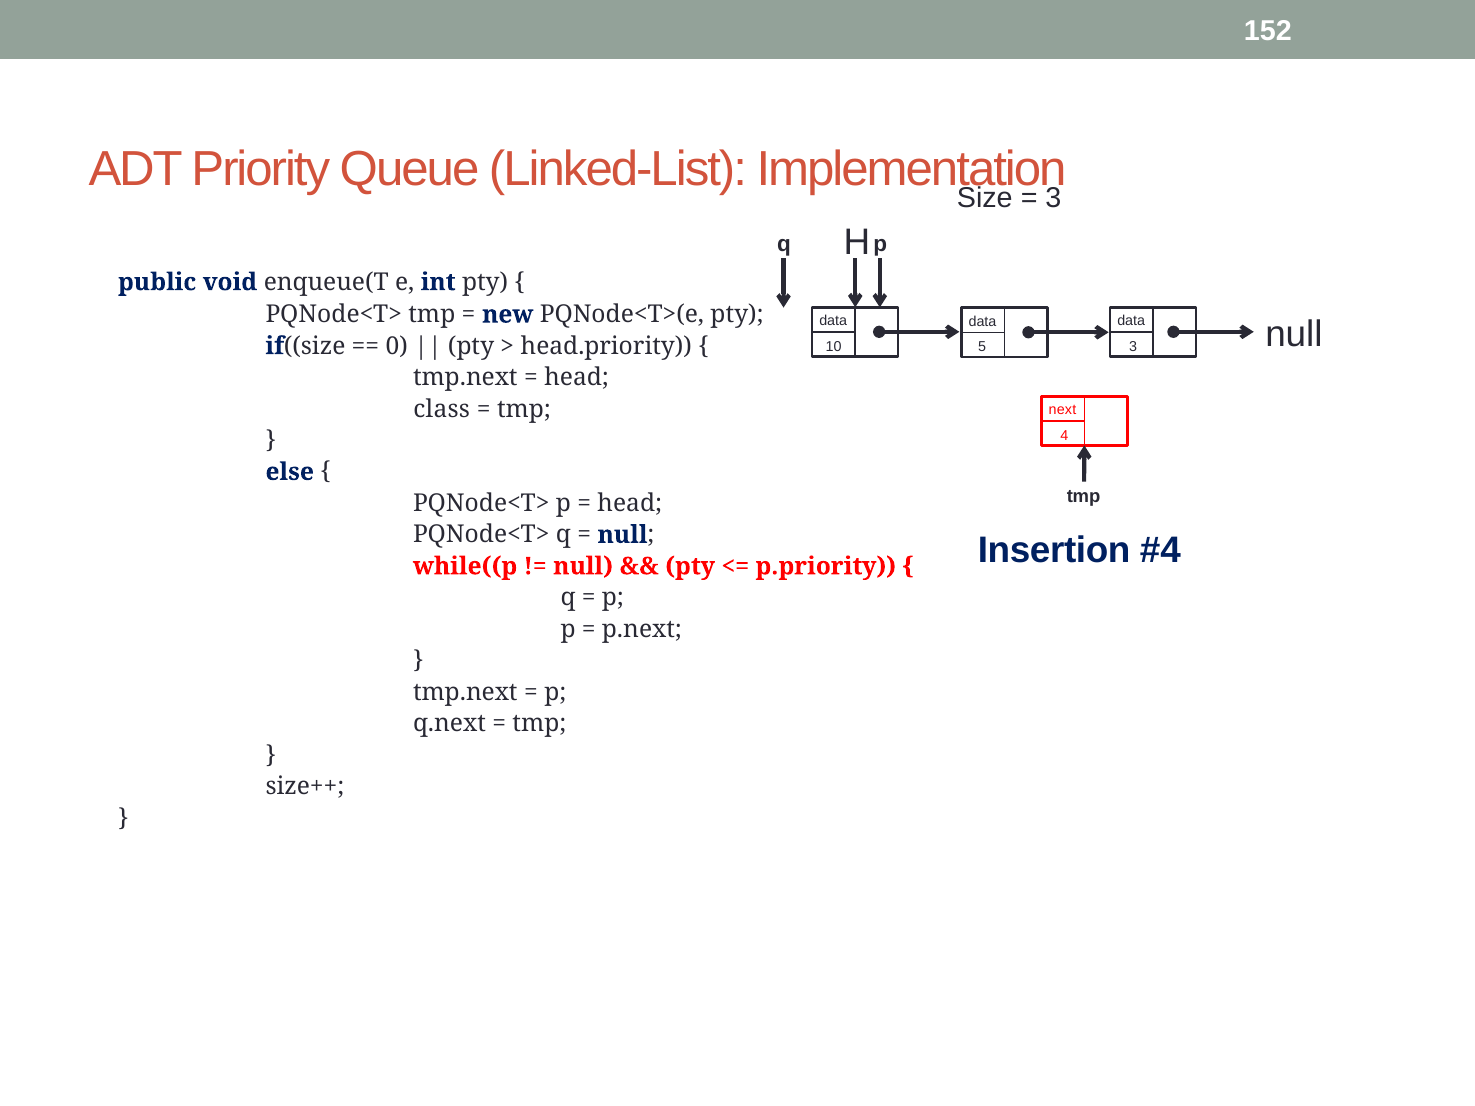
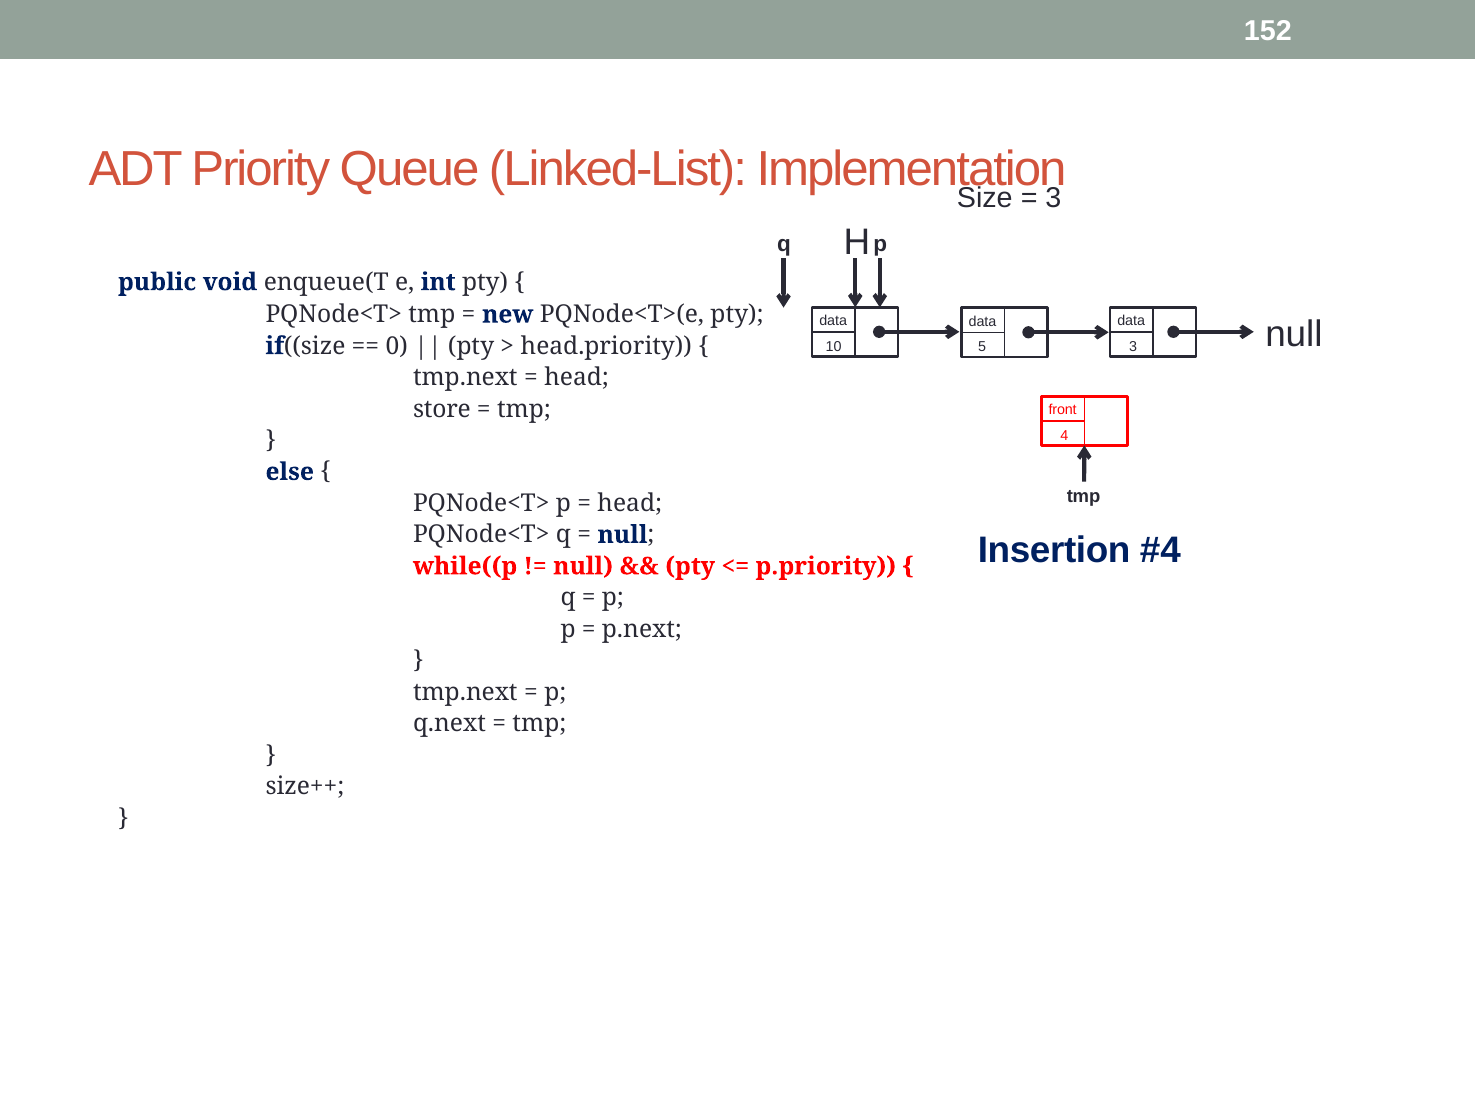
class: class -> store
next: next -> front
